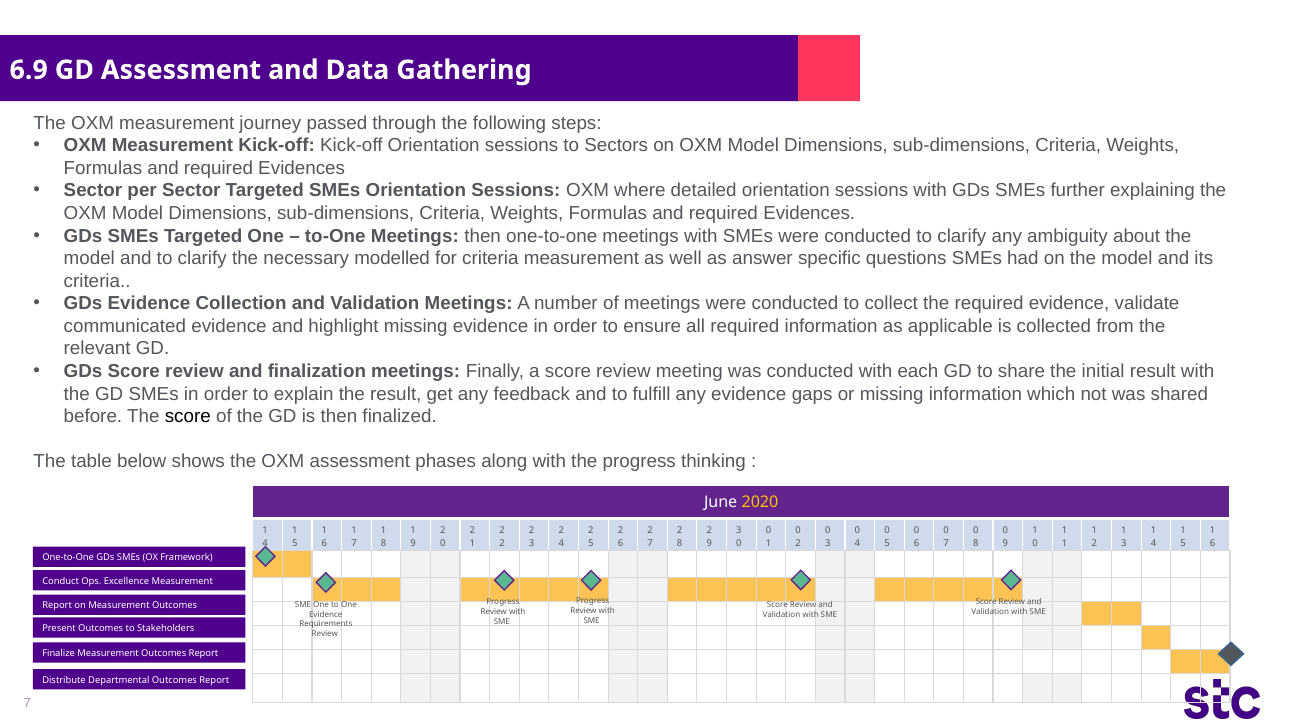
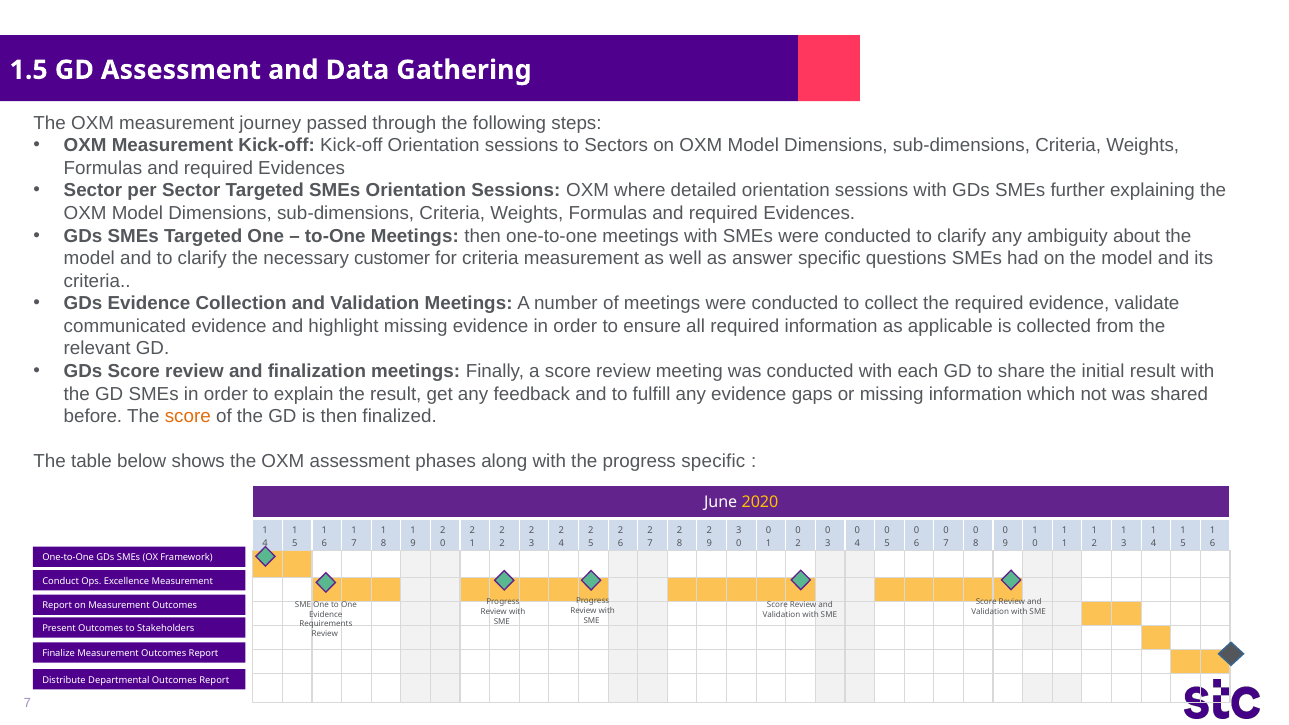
6.9: 6.9 -> 1.5
modelled: modelled -> customer
score at (188, 416) colour: black -> orange
progress thinking: thinking -> specific
